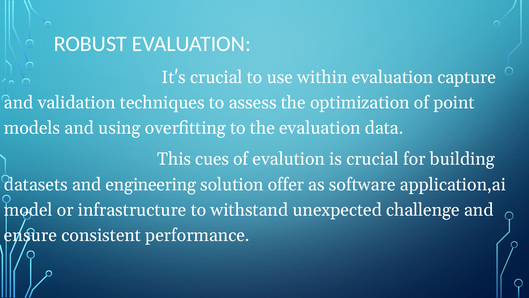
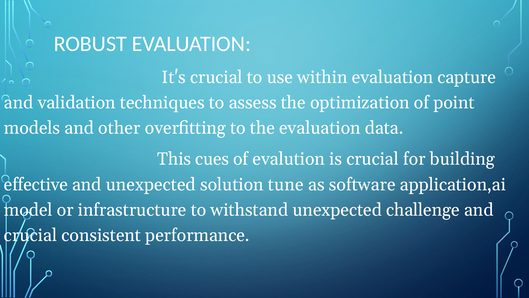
using: using -> other
datasets: datasets -> effective
and engineering: engineering -> unexpected
offer: offer -> tune
ensure at (31, 235): ensure -> crucial
